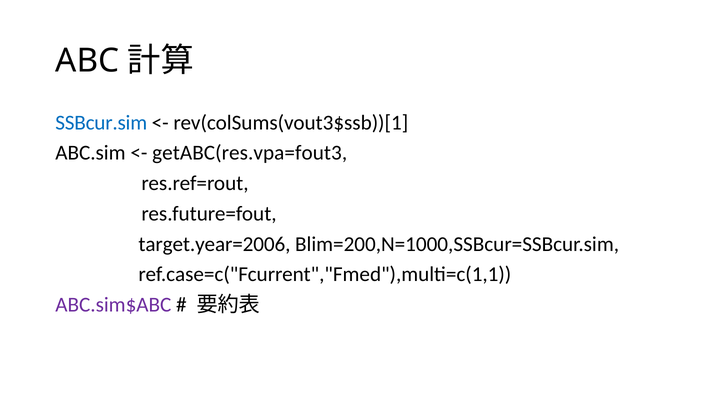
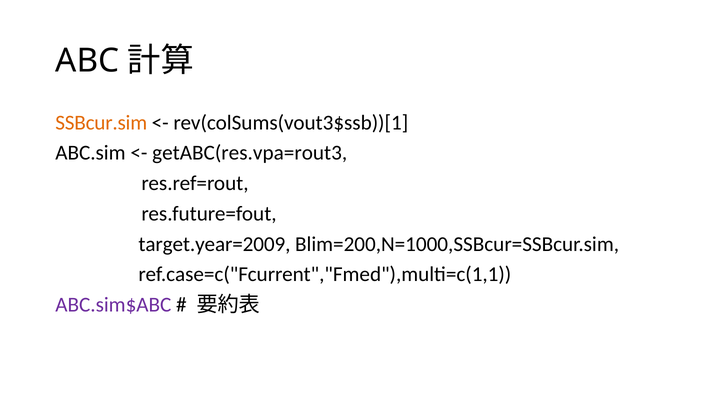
SSBcur.sim colour: blue -> orange
getABC(res.vpa=fout3: getABC(res.vpa=fout3 -> getABC(res.vpa=rout3
target.year=2006: target.year=2006 -> target.year=2009
